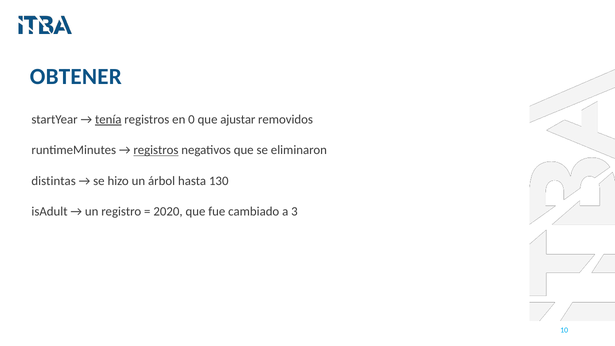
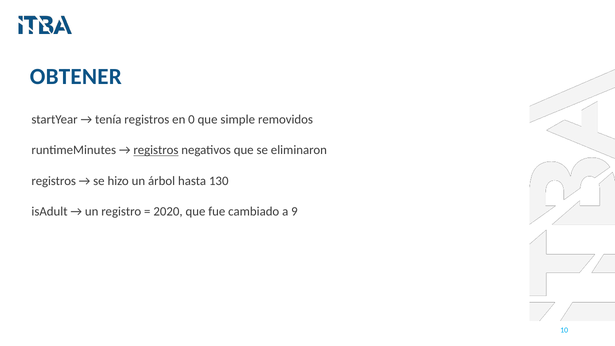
tenía underline: present -> none
ajustar: ajustar -> simple
distintas at (54, 181): distintas -> registros
3: 3 -> 9
